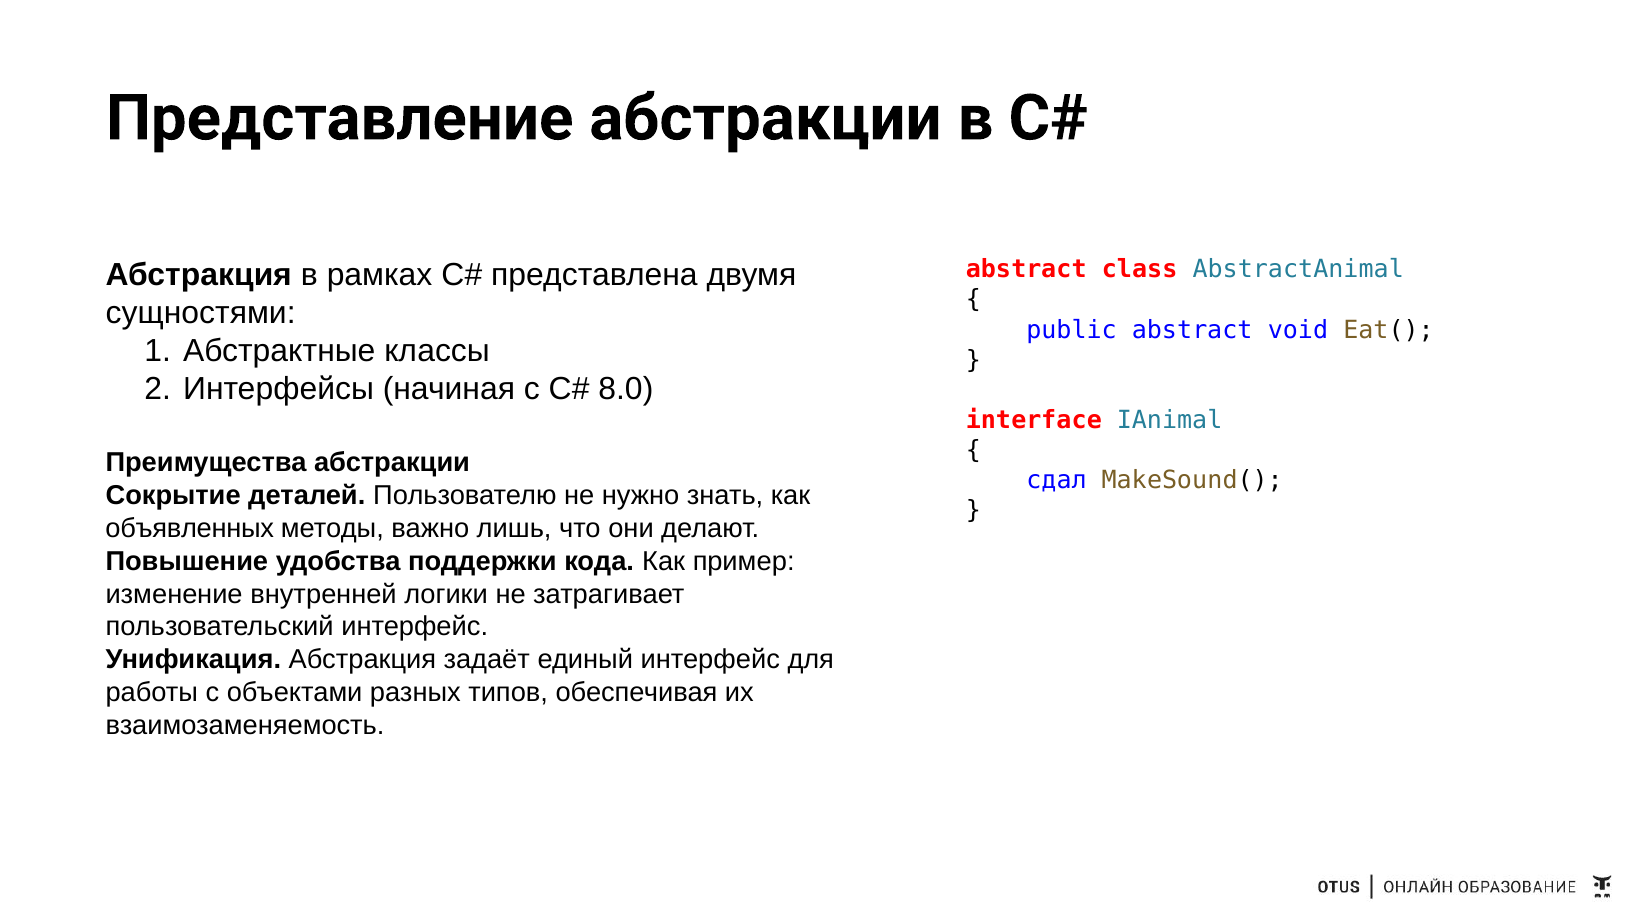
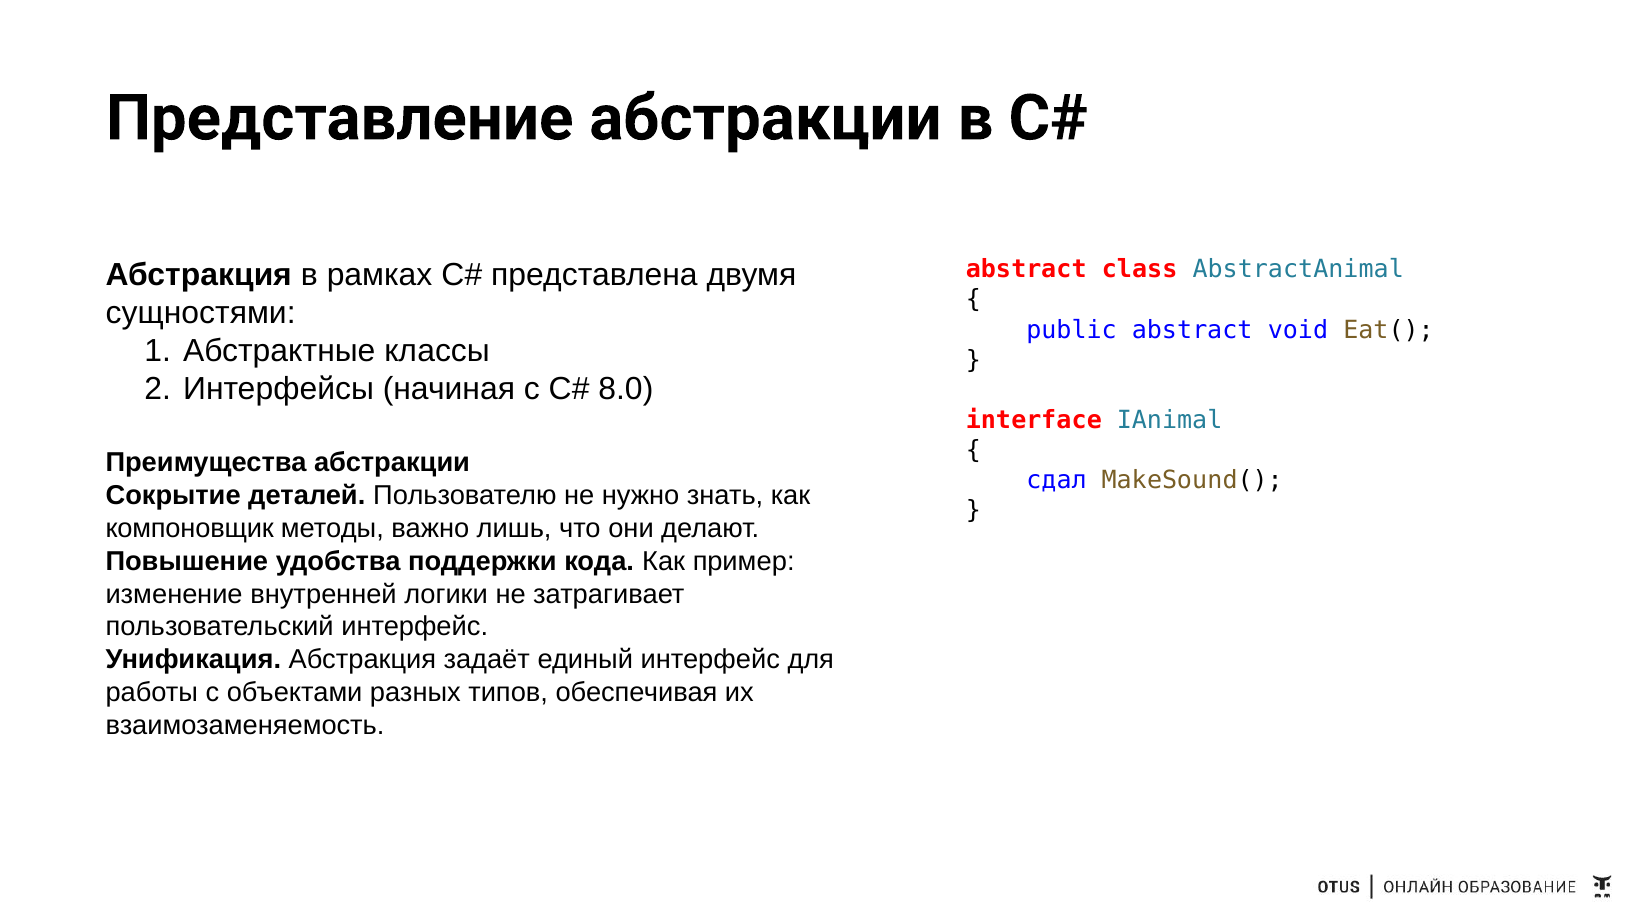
объявленных: объявленных -> компоновщик
